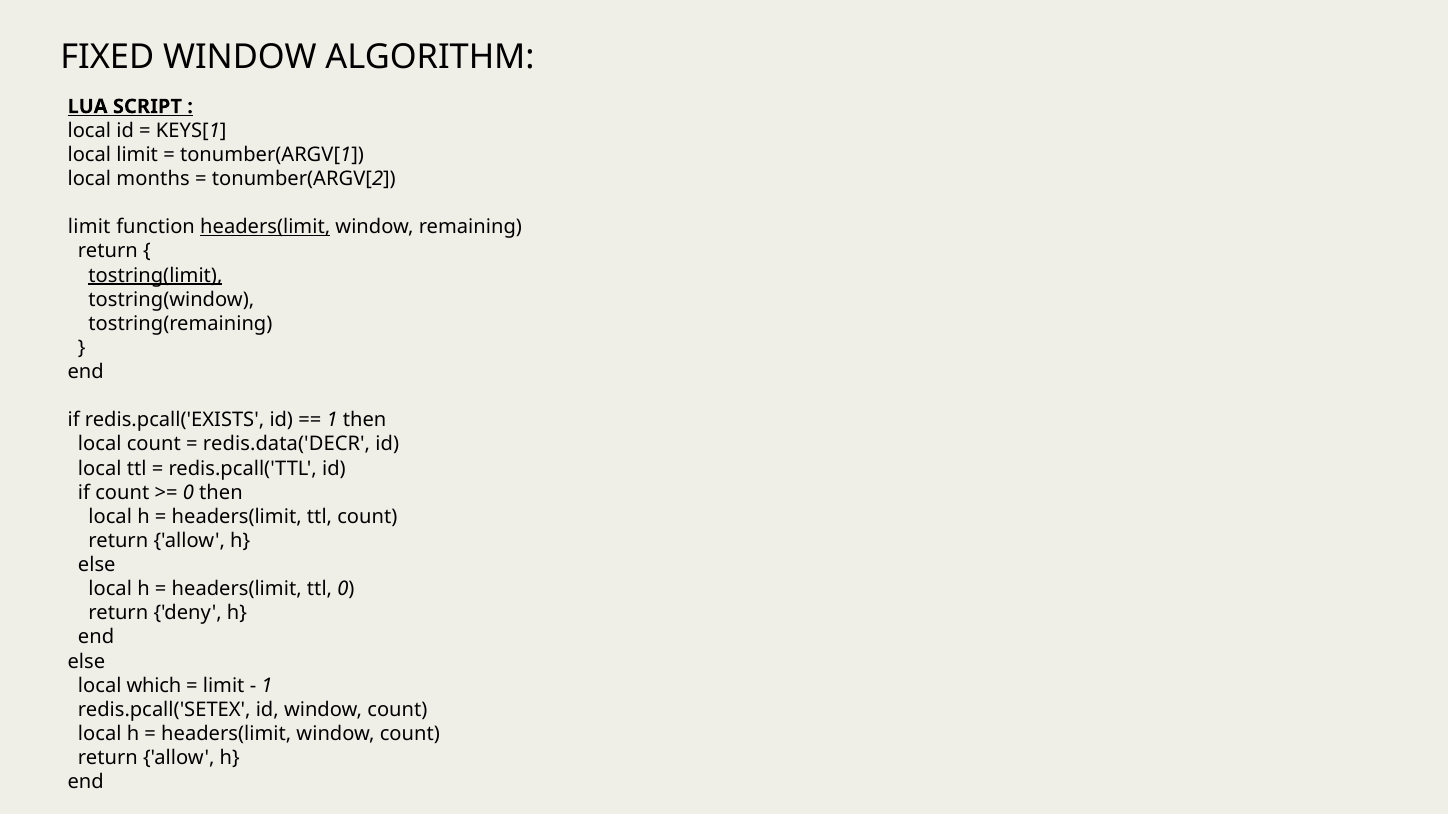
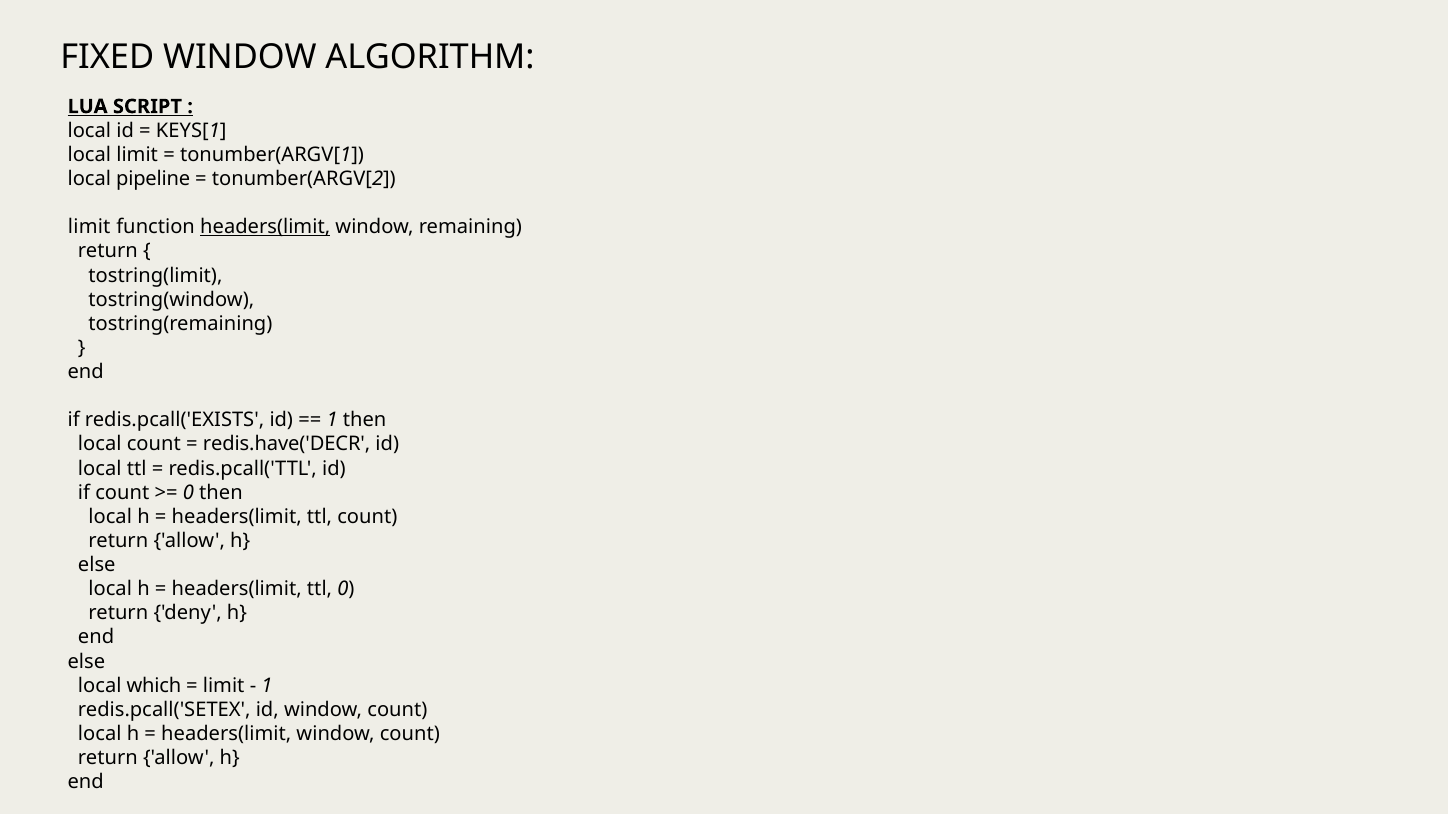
months: months -> pipeline
tostring(limit underline: present -> none
redis.data('DECR: redis.data('DECR -> redis.have('DECR
